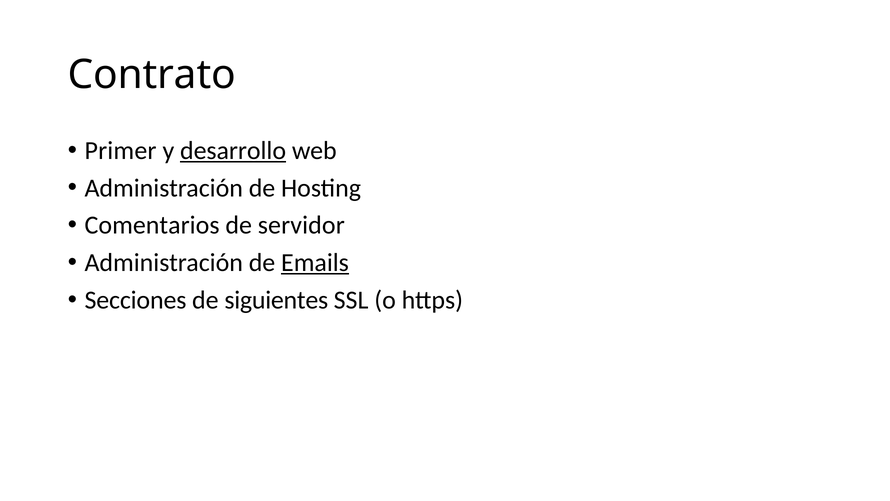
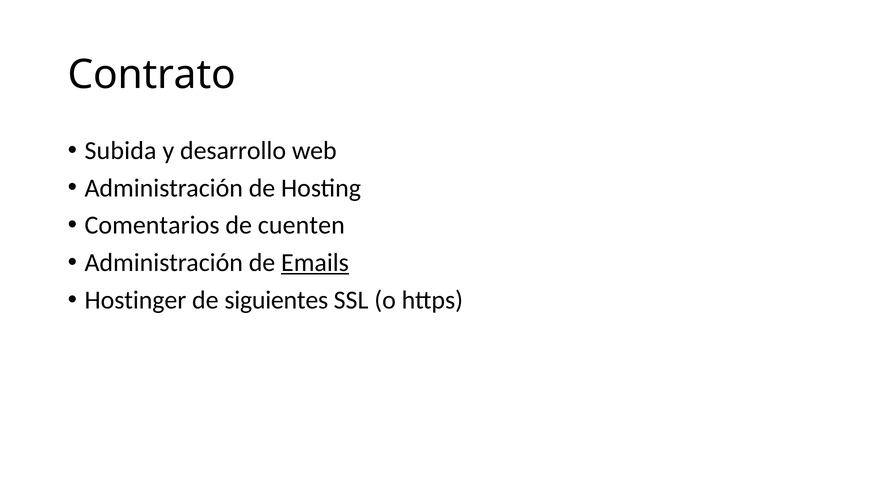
Primer: Primer -> Subida
desarrollo underline: present -> none
servidor: servidor -> cuenten
Secciones: Secciones -> Hostinger
